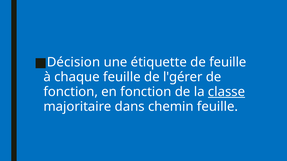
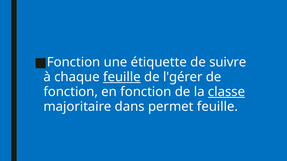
Décision at (74, 62): Décision -> Fonction
de feuille: feuille -> suivre
feuille at (122, 77) underline: none -> present
chemin: chemin -> permet
